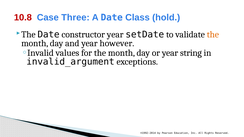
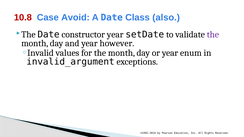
Three: Three -> Avoid
hold: hold -> also
the at (213, 35) colour: orange -> purple
string: string -> enum
